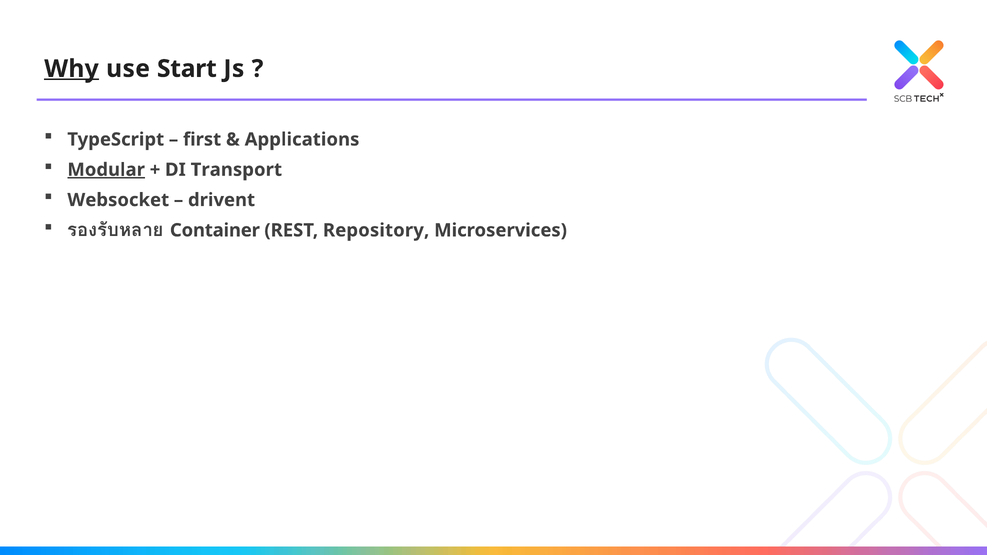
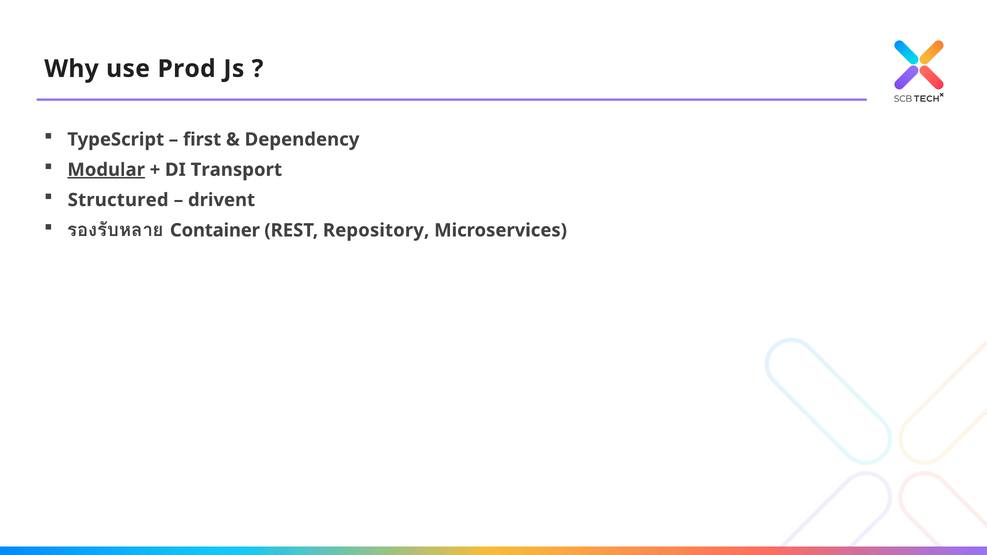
Why underline: present -> none
Start: Start -> Prod
Applications: Applications -> Dependency
Websocket: Websocket -> Structured
